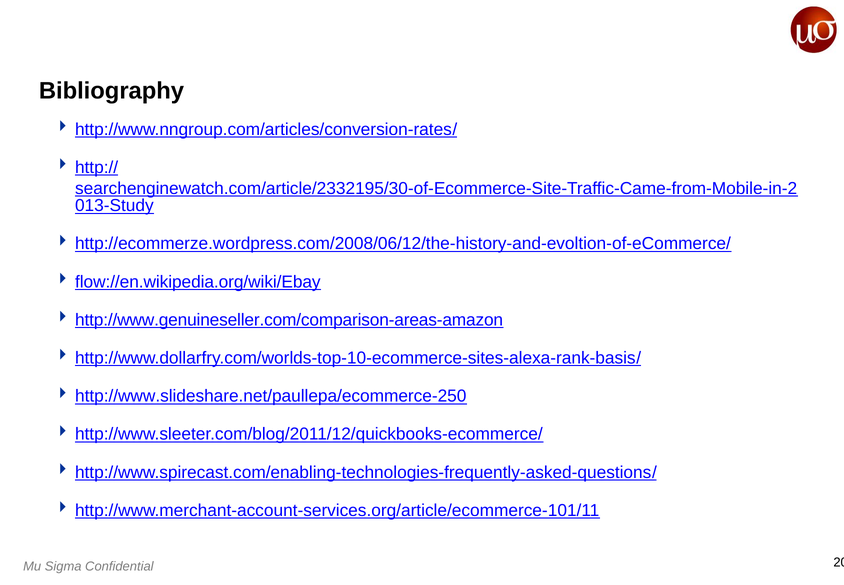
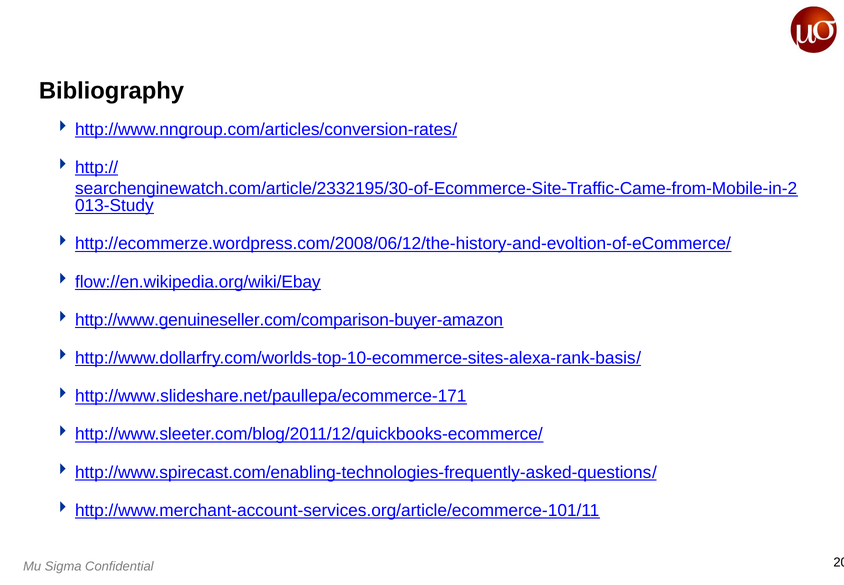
http://www.genuineseller.com/comparison-areas-amazon: http://www.genuineseller.com/comparison-areas-amazon -> http://www.genuineseller.com/comparison-buyer-amazon
http://www.slideshare.net/paullepa/ecommerce-250: http://www.slideshare.net/paullepa/ecommerce-250 -> http://www.slideshare.net/paullepa/ecommerce-171
